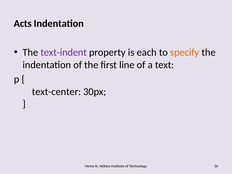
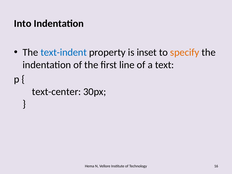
Acts: Acts -> Into
text-indent colour: purple -> blue
each: each -> inset
